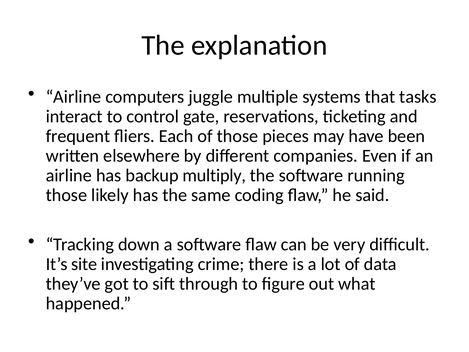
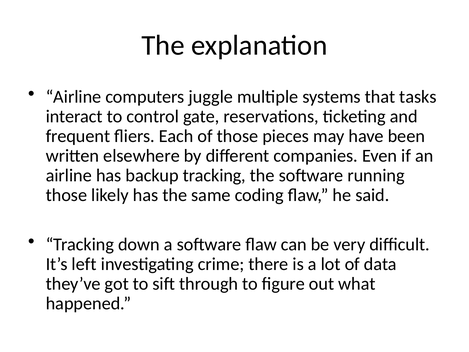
backup multiply: multiply -> tracking
site: site -> left
